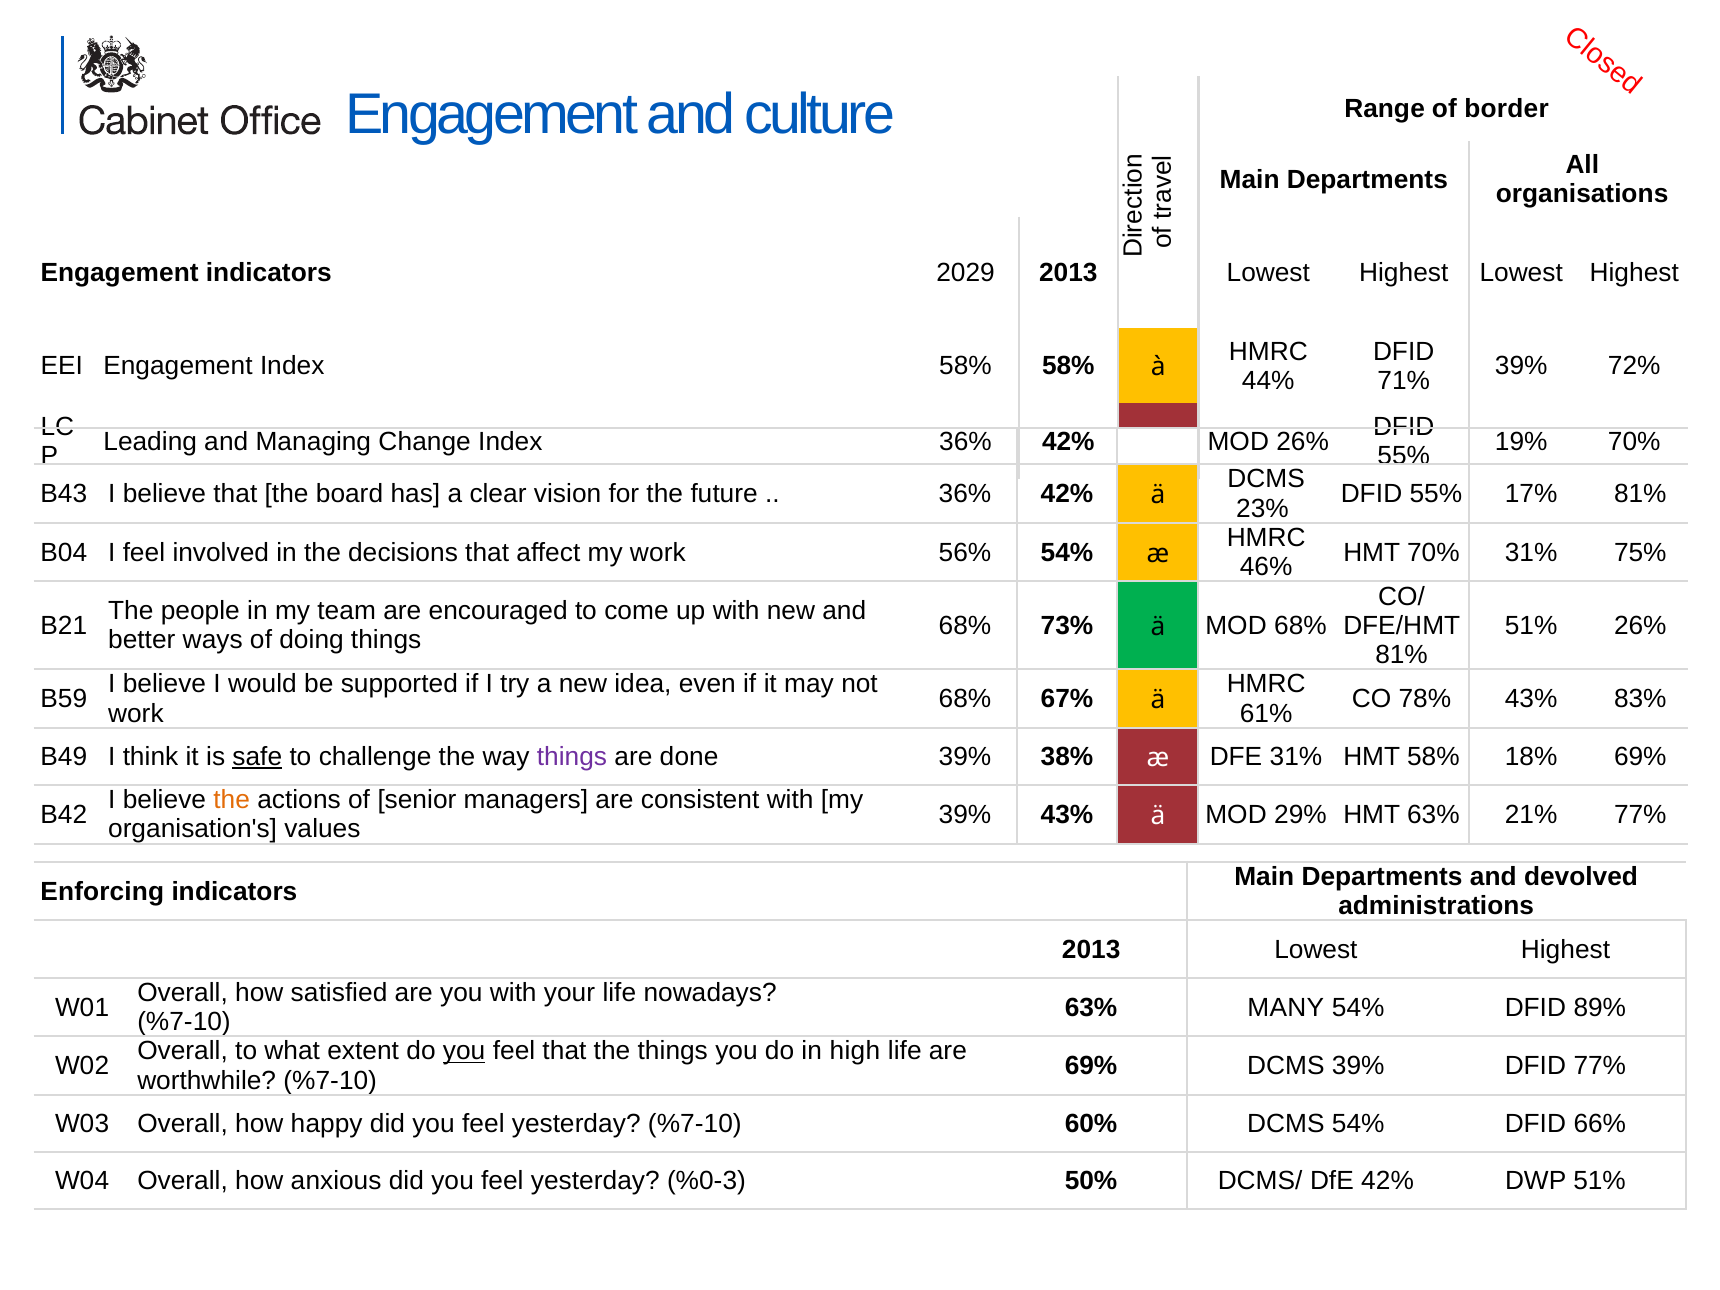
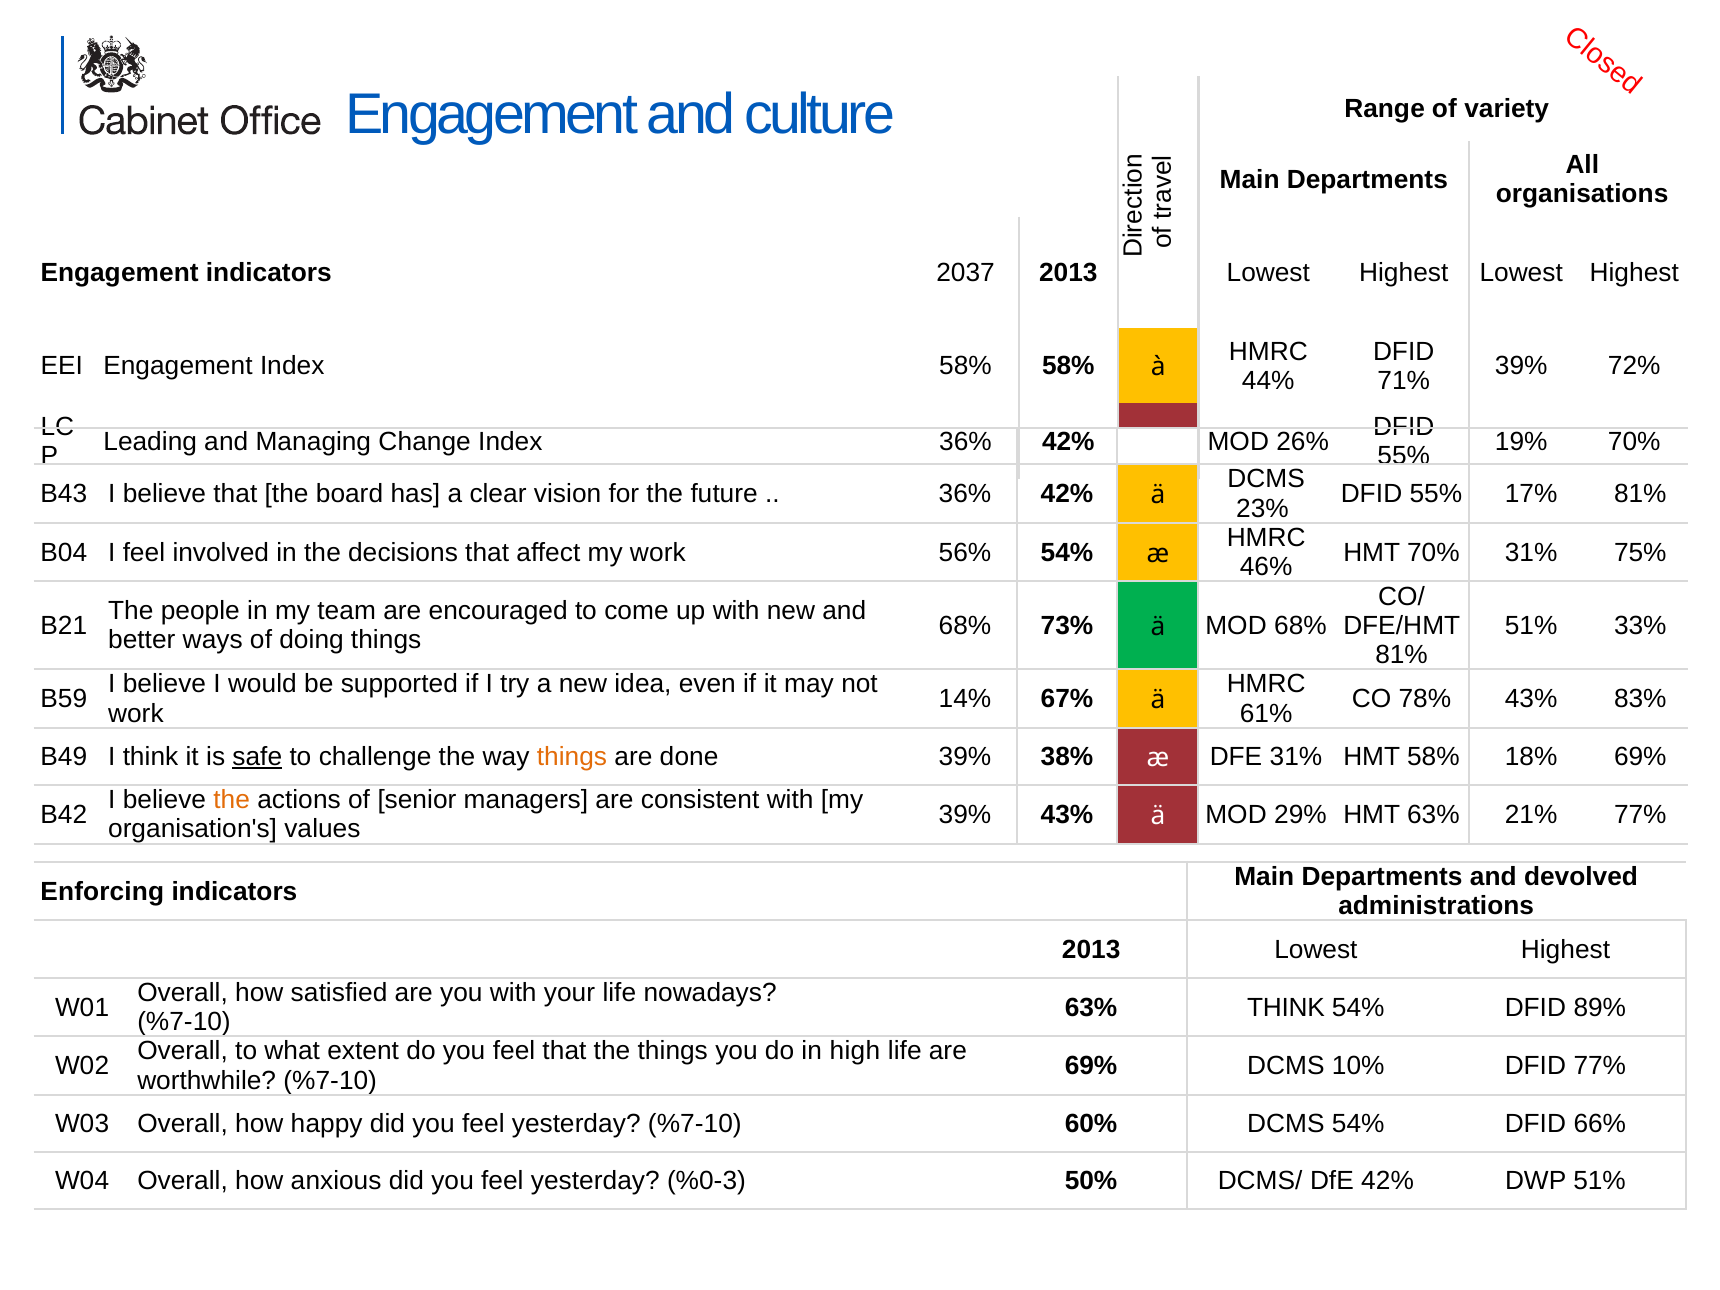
border: border -> variety
2029: 2029 -> 2037
51% 26%: 26% -> 33%
68% at (965, 699): 68% -> 14%
things at (572, 757) colour: purple -> orange
63% MANY: MANY -> THINK
you at (464, 1051) underline: present -> none
DCMS 39%: 39% -> 10%
